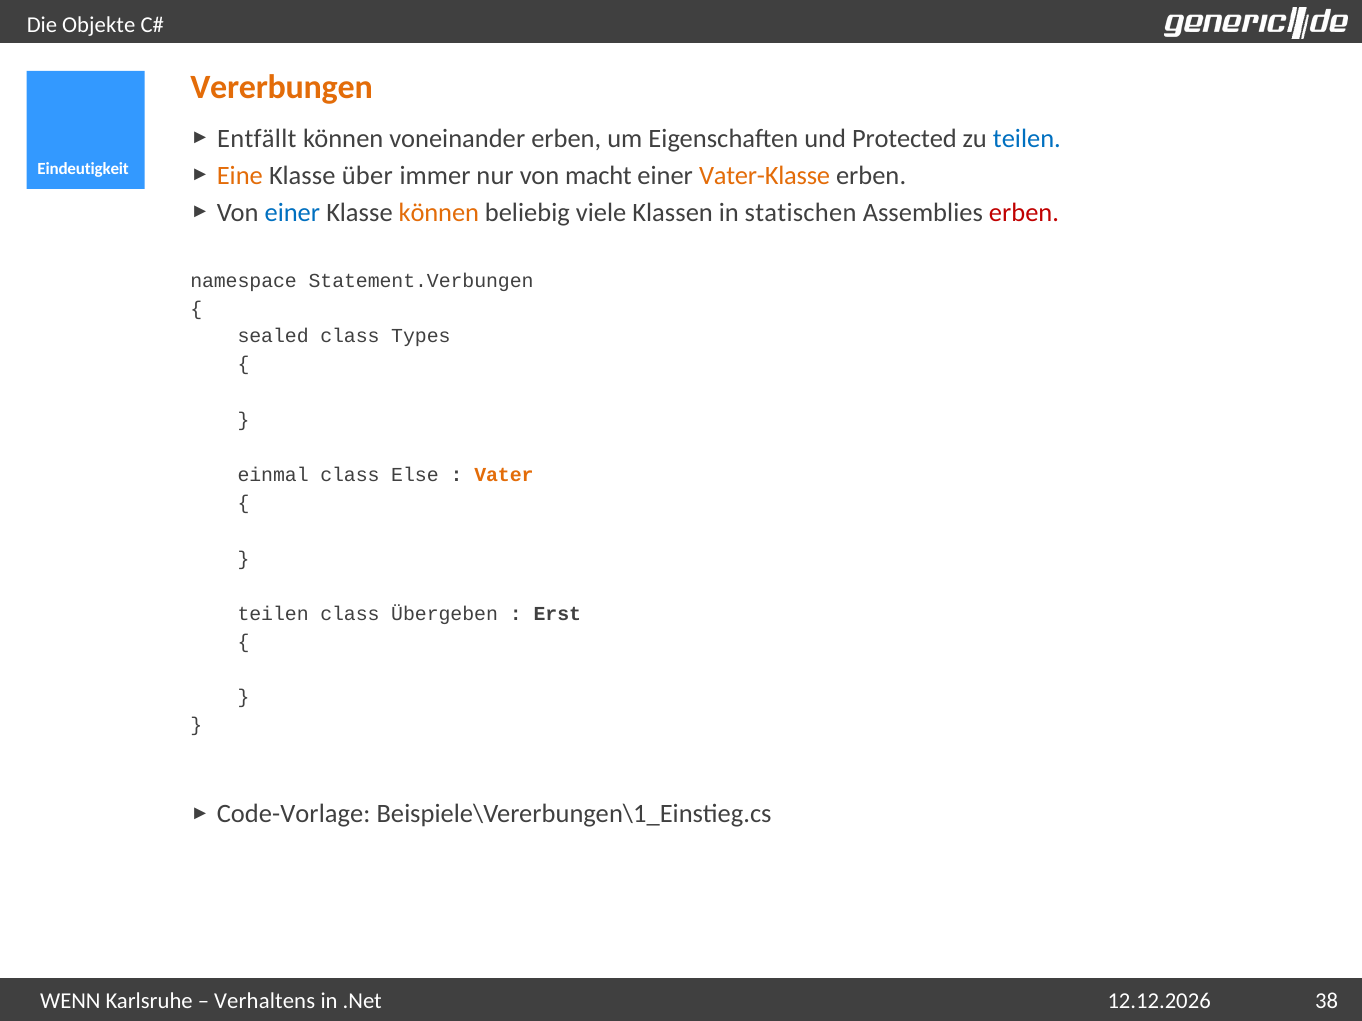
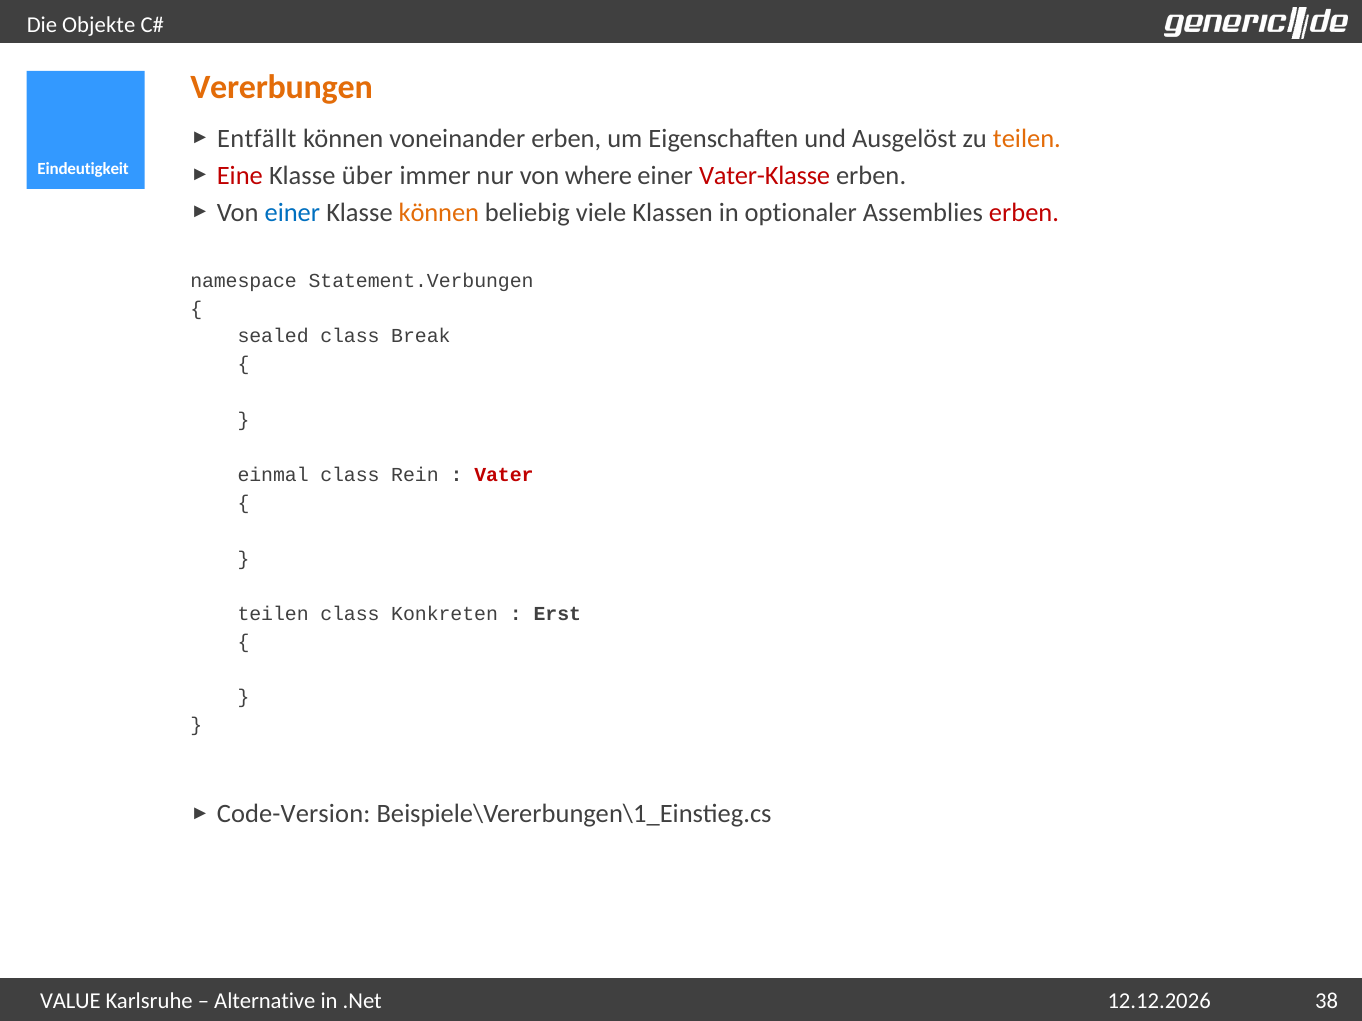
Protected: Protected -> Ausgelöst
teilen at (1027, 138) colour: blue -> orange
Eine colour: orange -> red
macht: macht -> where
Vater-Klasse colour: orange -> red
statischen: statischen -> optionaler
Types: Types -> Break
Else: Else -> Rein
Vater colour: orange -> red
Übergeben: Übergeben -> Konkreten
Code-Vorlage: Code-Vorlage -> Code-Version
WENN: WENN -> VALUE
Verhaltens: Verhaltens -> Alternative
